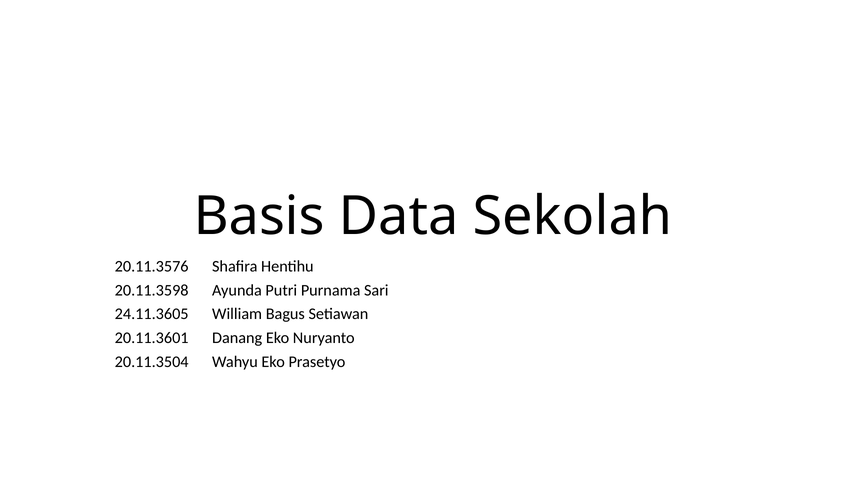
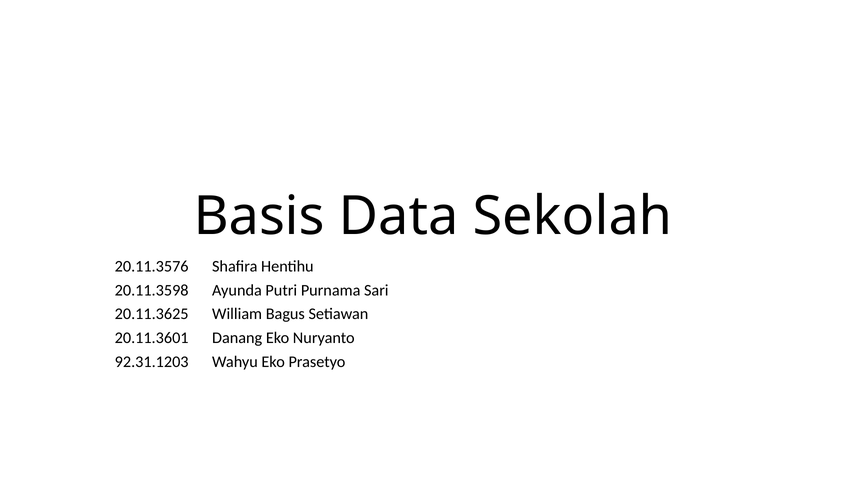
24.11.3605: 24.11.3605 -> 20.11.3625
20.11.3504: 20.11.3504 -> 92.31.1203
